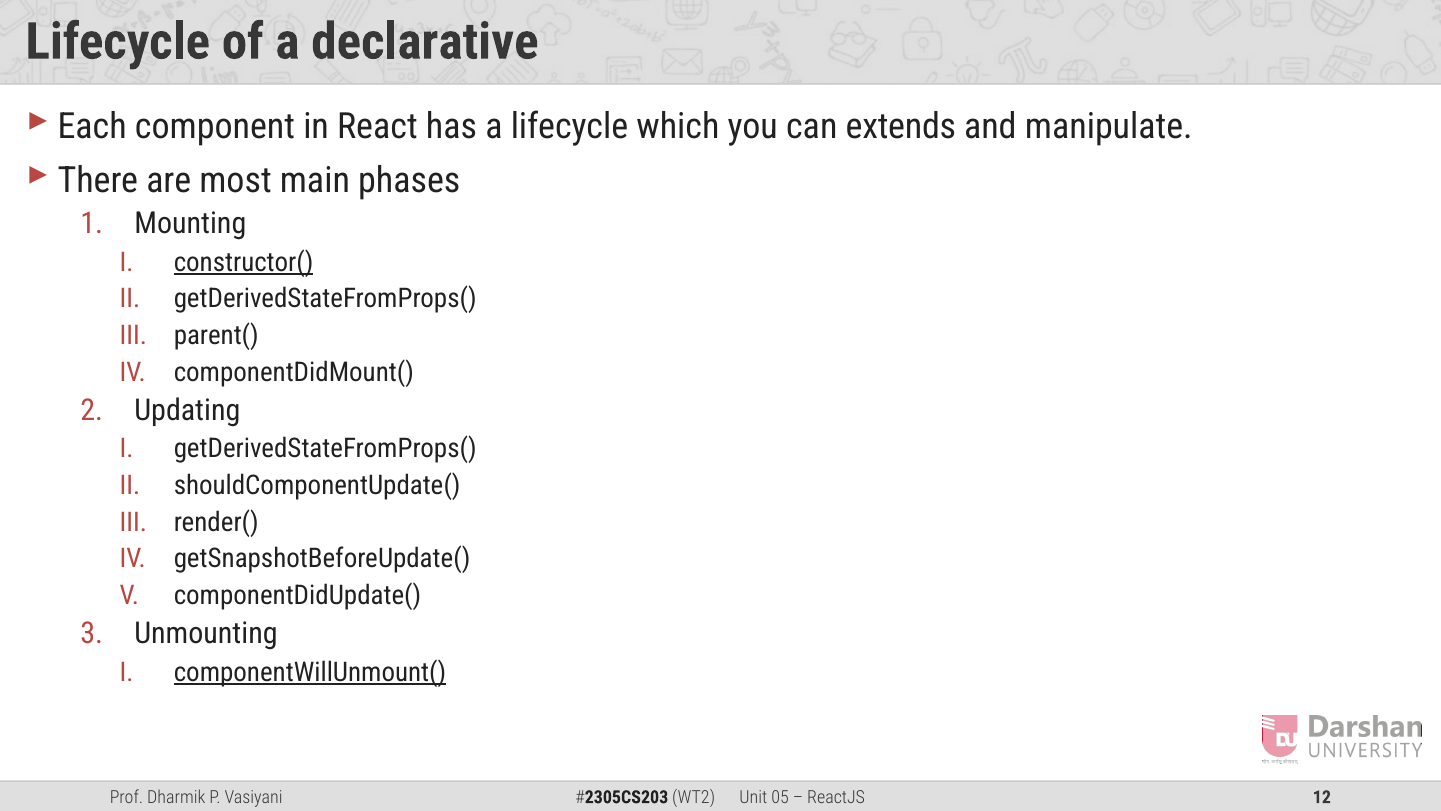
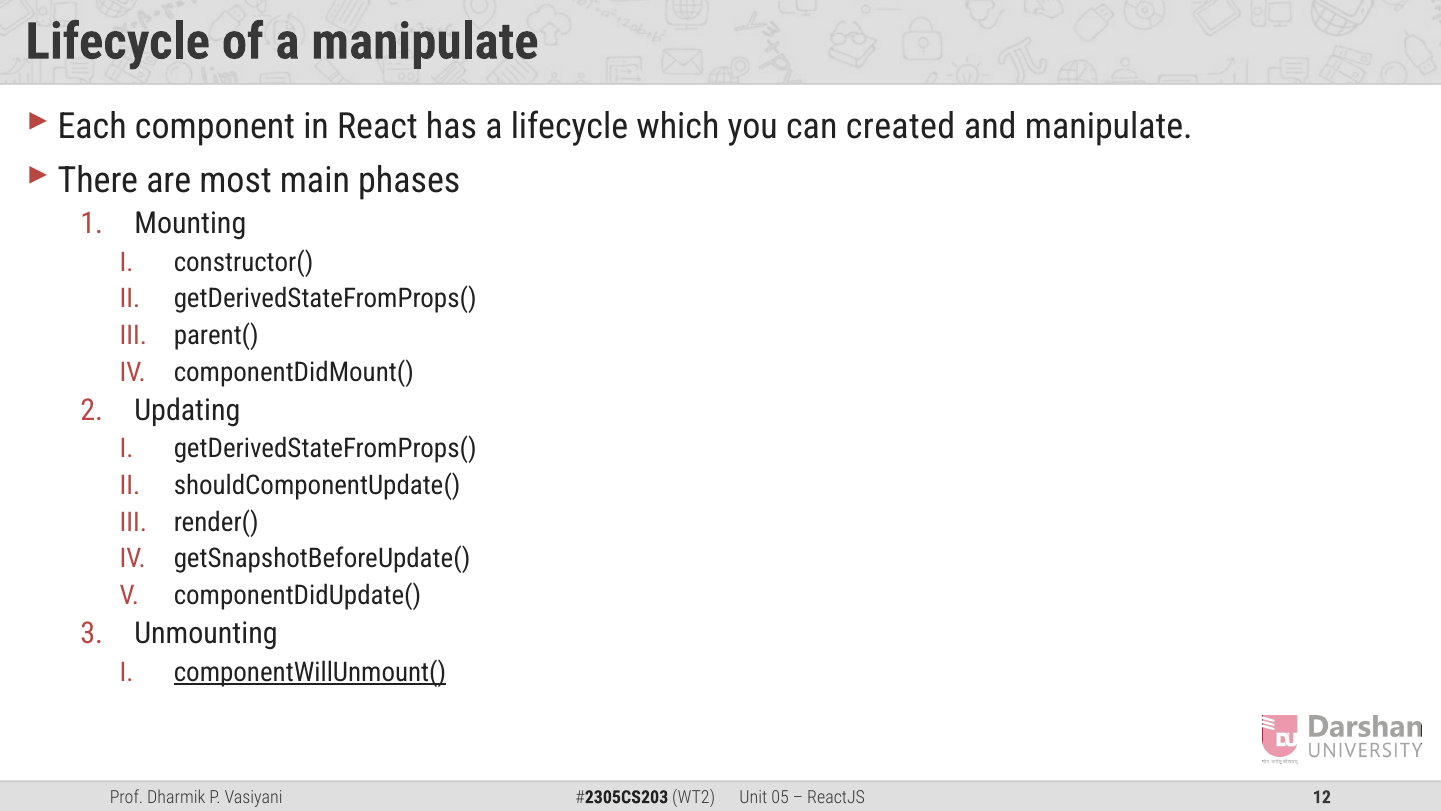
a declarative: declarative -> manipulate
extends: extends -> created
constructor( underline: present -> none
